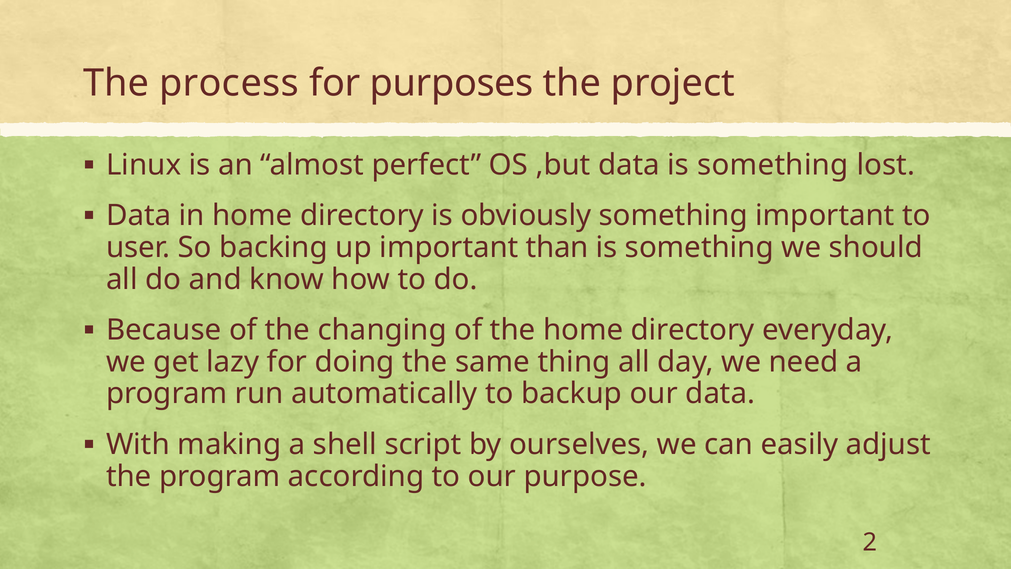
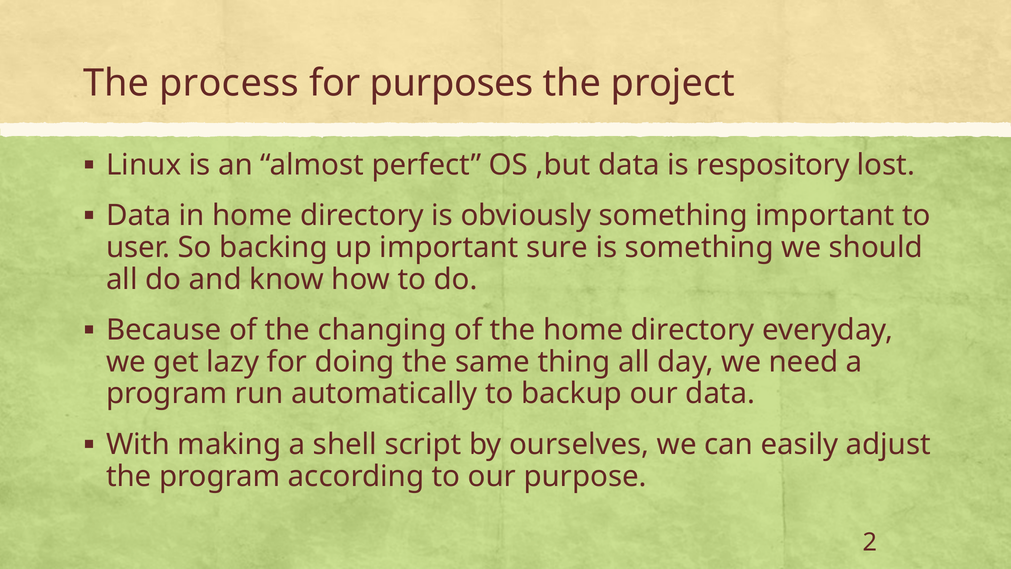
data is something: something -> respository
than: than -> sure
